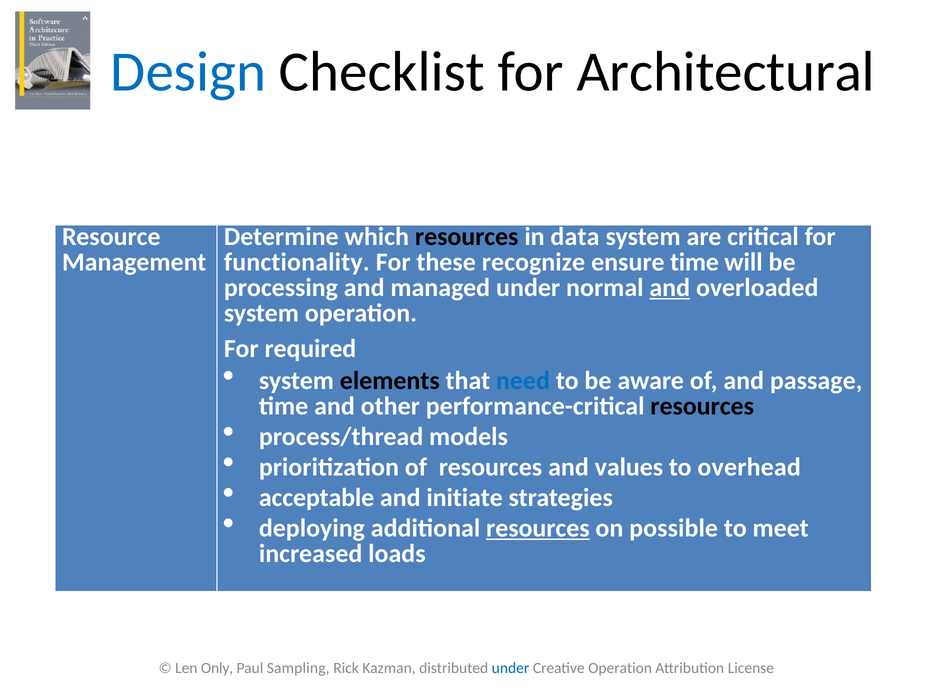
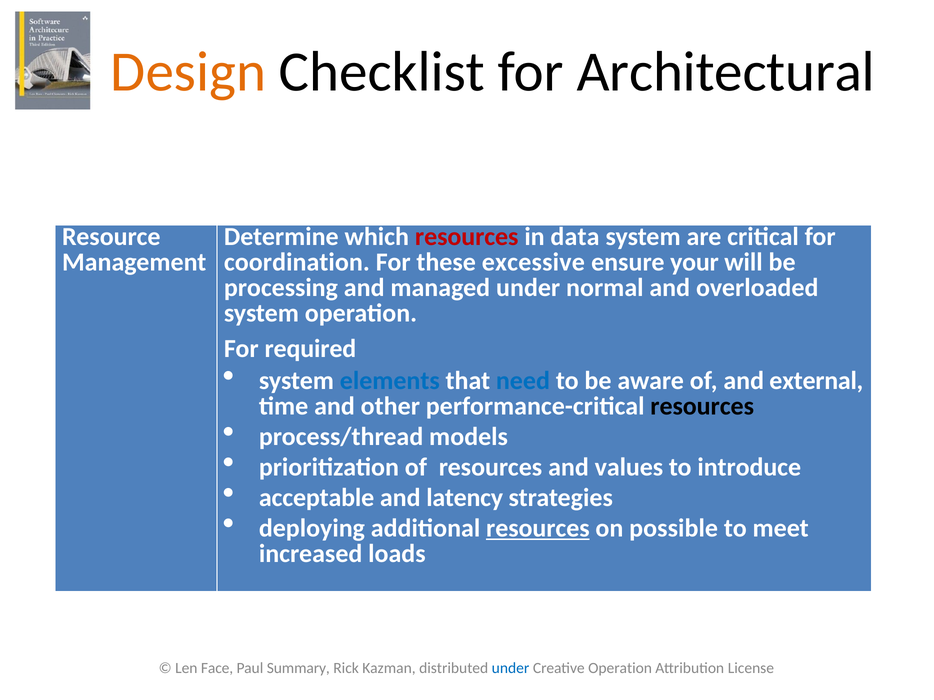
Design colour: blue -> orange
resources at (467, 237) colour: black -> red
functionality: functionality -> coordination
recognize: recognize -> excessive
ensure time: time -> your
and at (670, 288) underline: present -> none
elements colour: black -> blue
passage: passage -> external
overhead: overhead -> introduce
initiate: initiate -> latency
Only: Only -> Face
Sampling: Sampling -> Summary
